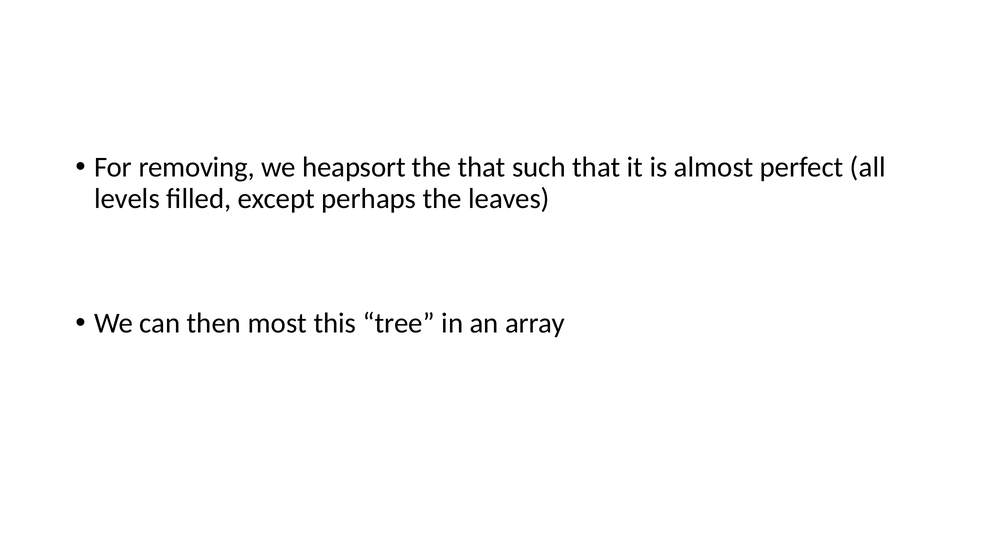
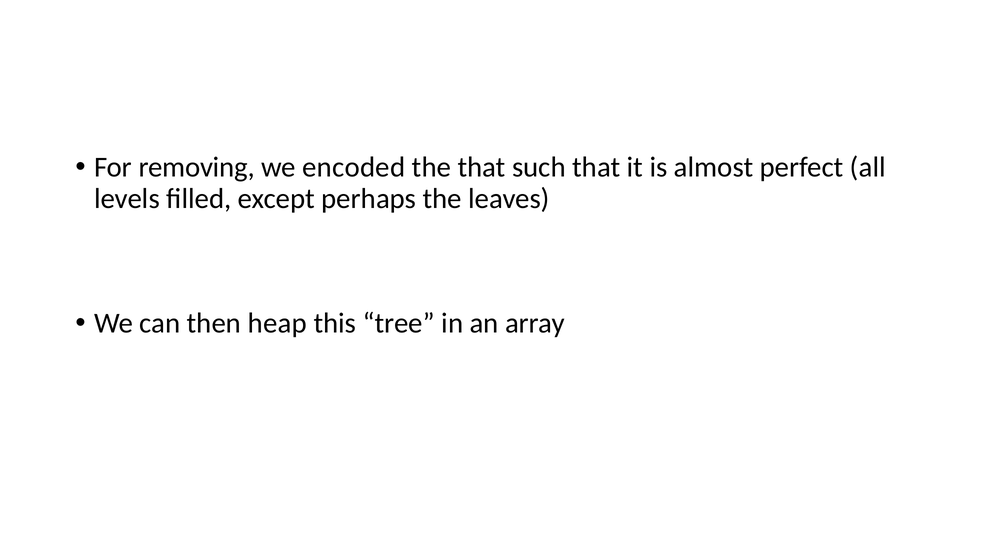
heapsort: heapsort -> encoded
most: most -> heap
